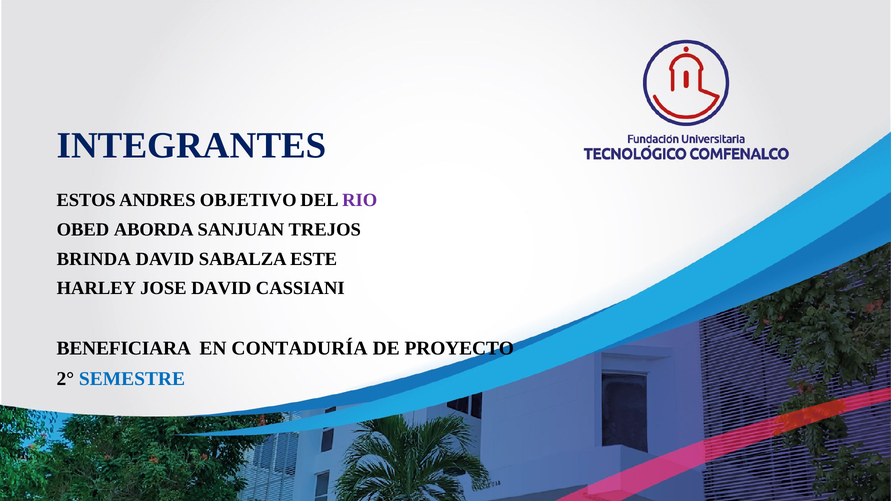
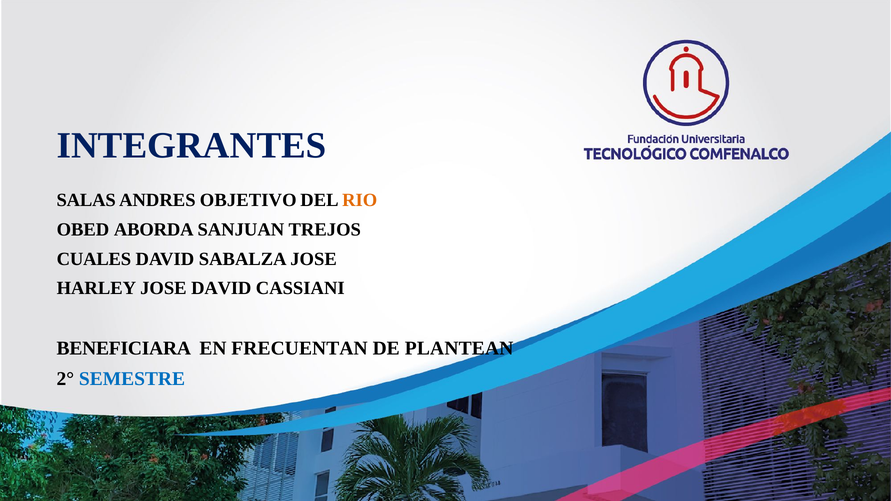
ESTOS: ESTOS -> SALAS
RIO colour: purple -> orange
BRINDA: BRINDA -> CUALES
SABALZA ESTE: ESTE -> JOSE
CONTADURÍA: CONTADURÍA -> FRECUENTAN
PROYECTO: PROYECTO -> PLANTEAN
